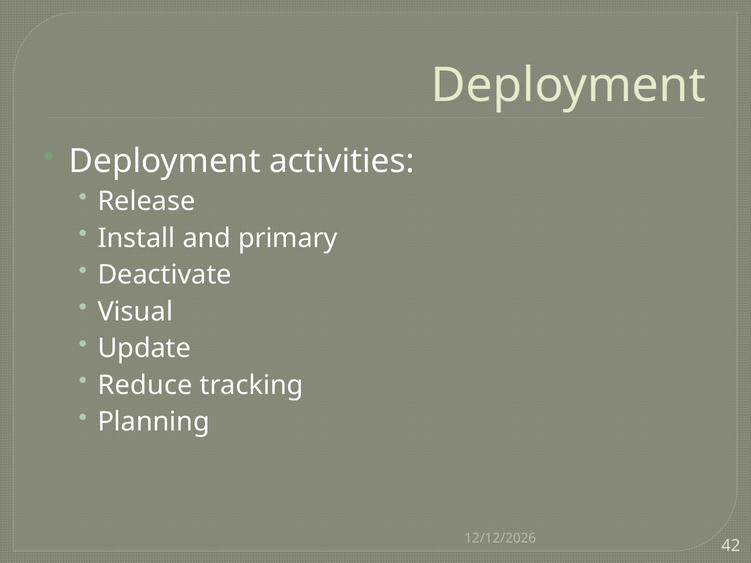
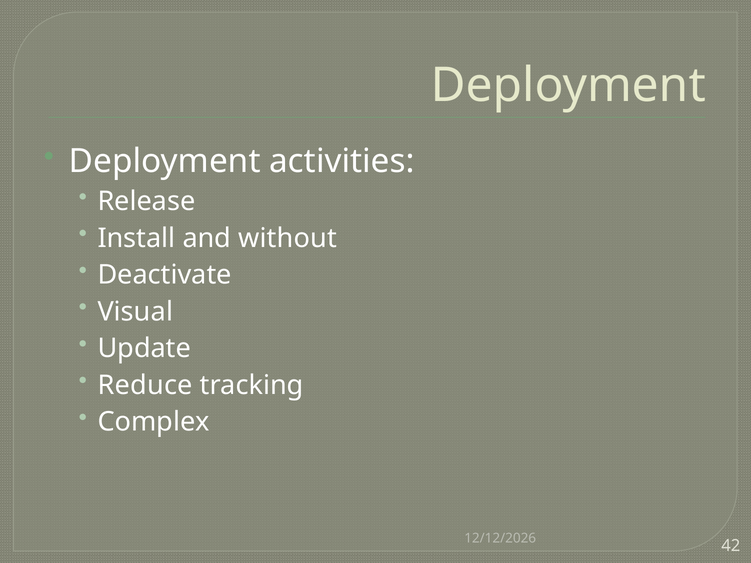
primary: primary -> without
Planning: Planning -> Complex
